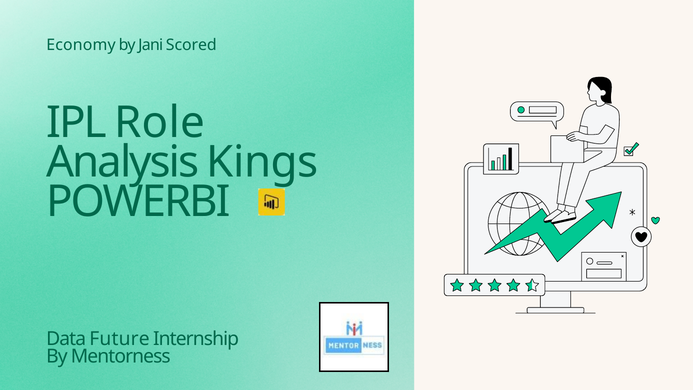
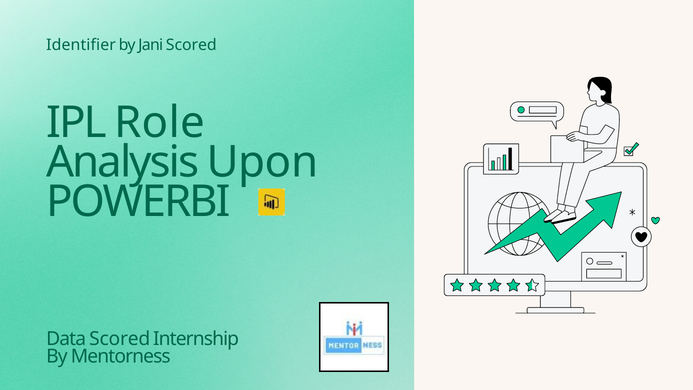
Economy: Economy -> Identifier
Kings: Kings -> Upon
Data Future: Future -> Scored
